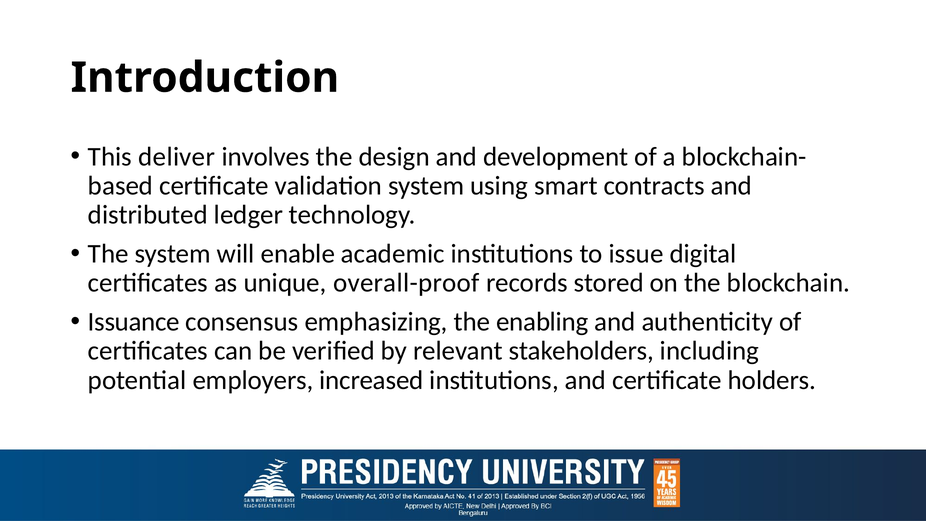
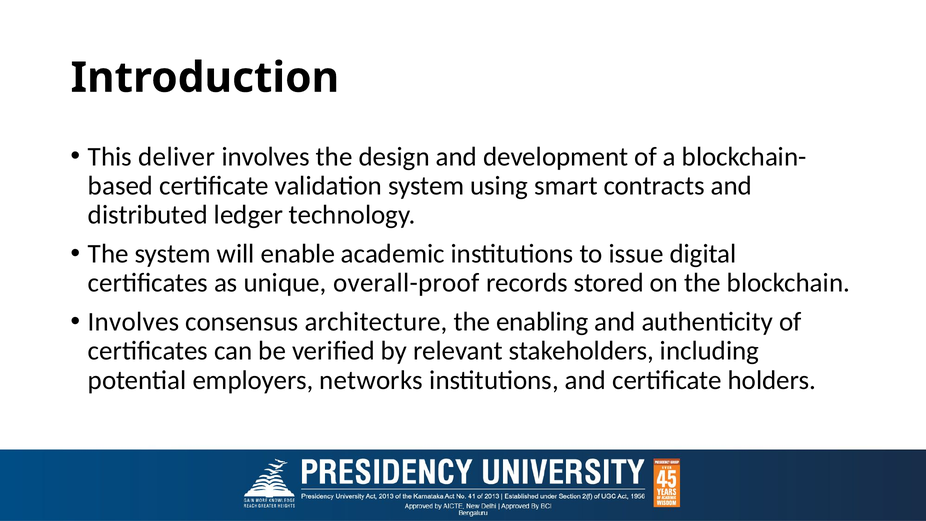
Issuance at (134, 322): Issuance -> Involves
emphasizing: emphasizing -> architecture
increased: increased -> networks
